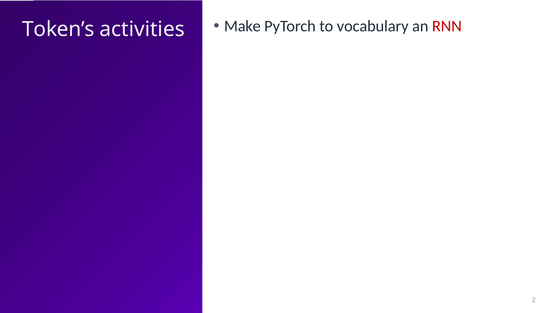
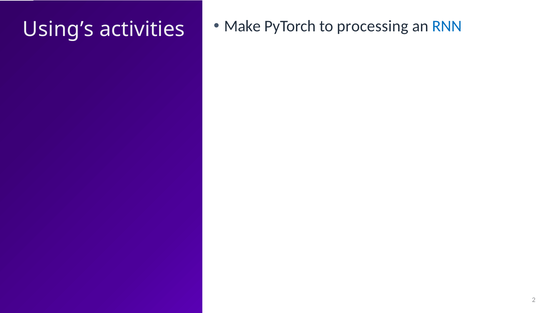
Token’s: Token’s -> Using’s
vocabulary: vocabulary -> processing
RNN colour: red -> blue
